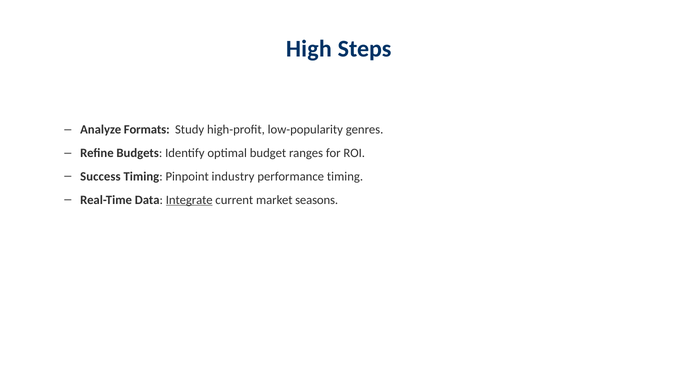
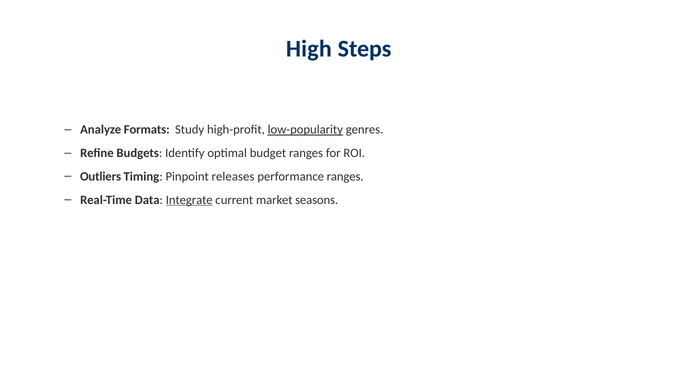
low-popularity underline: none -> present
Success: Success -> Outliers
industry: industry -> releases
performance timing: timing -> ranges
